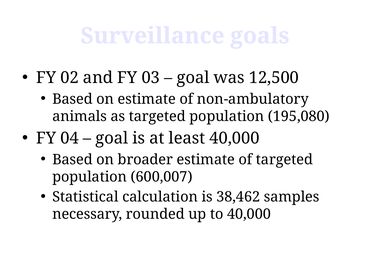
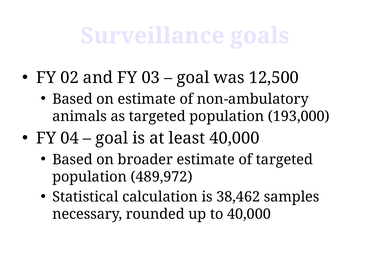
195,080: 195,080 -> 193,000
600,007: 600,007 -> 489,972
